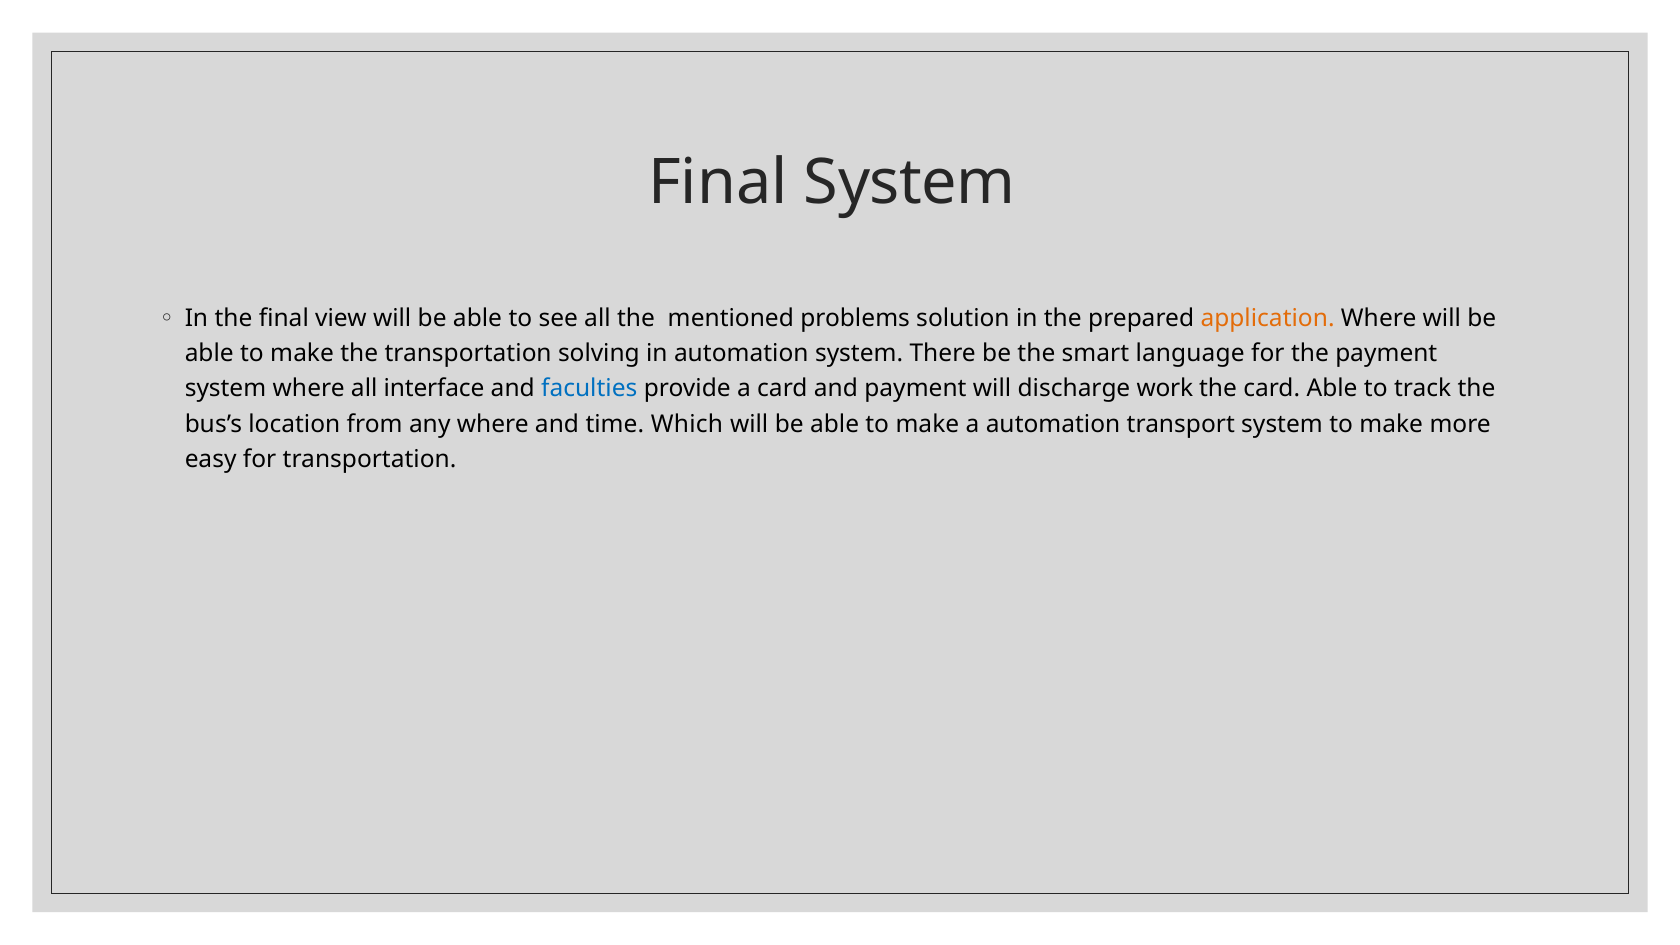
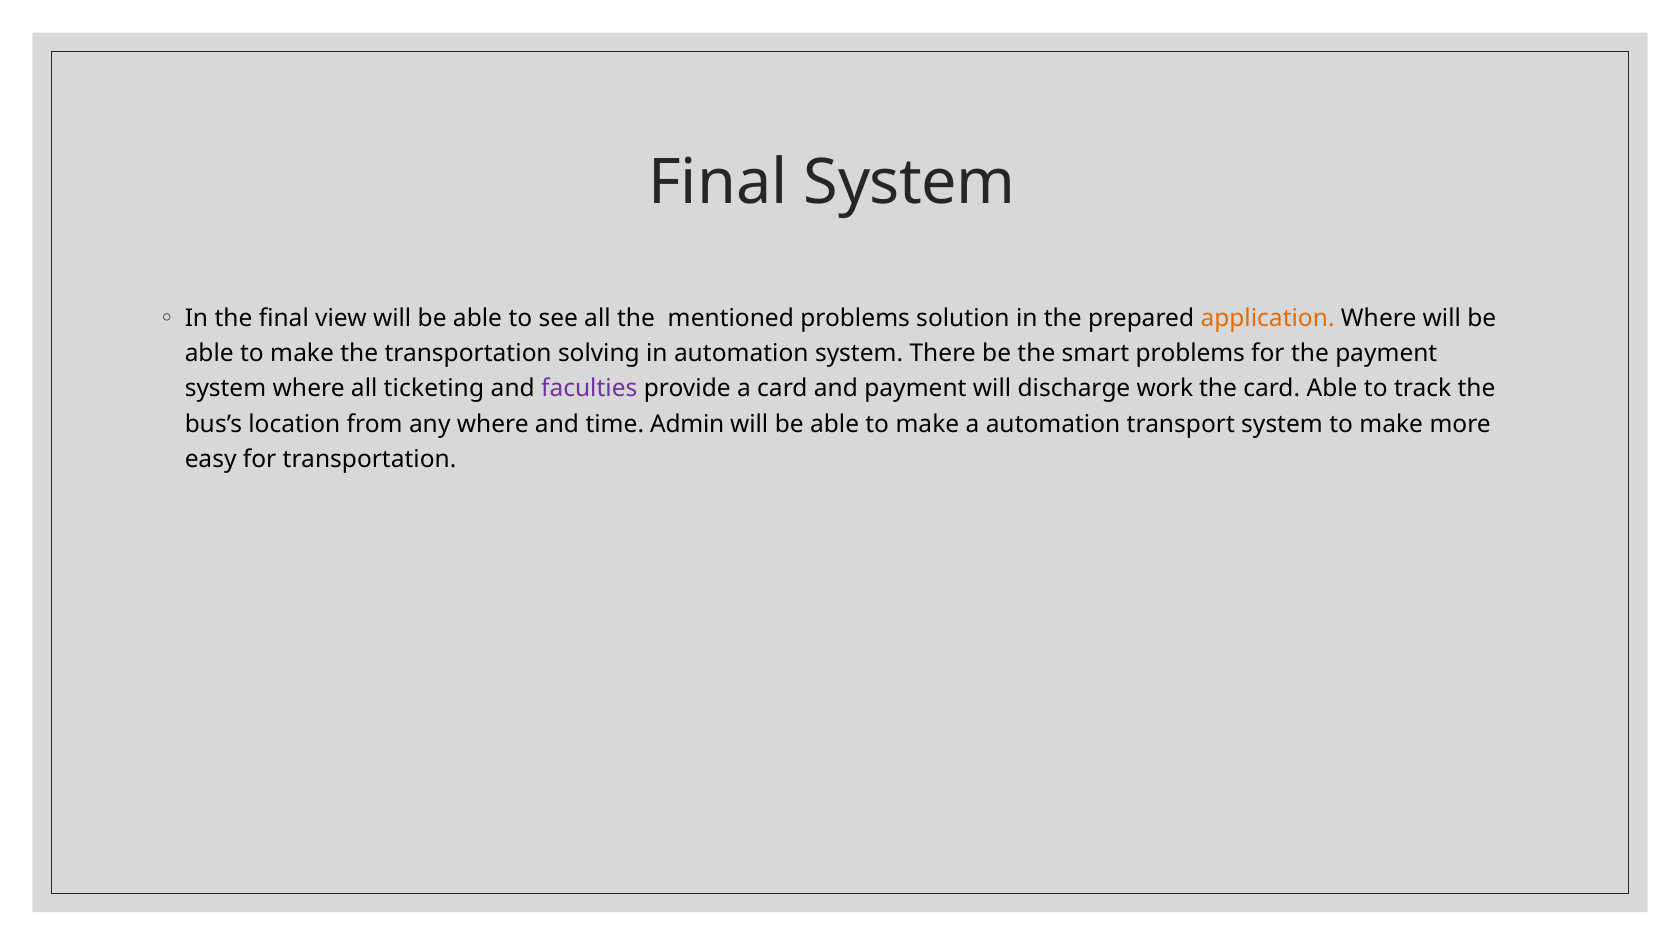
smart language: language -> problems
interface: interface -> ticketing
faculties colour: blue -> purple
Which: Which -> Admin
